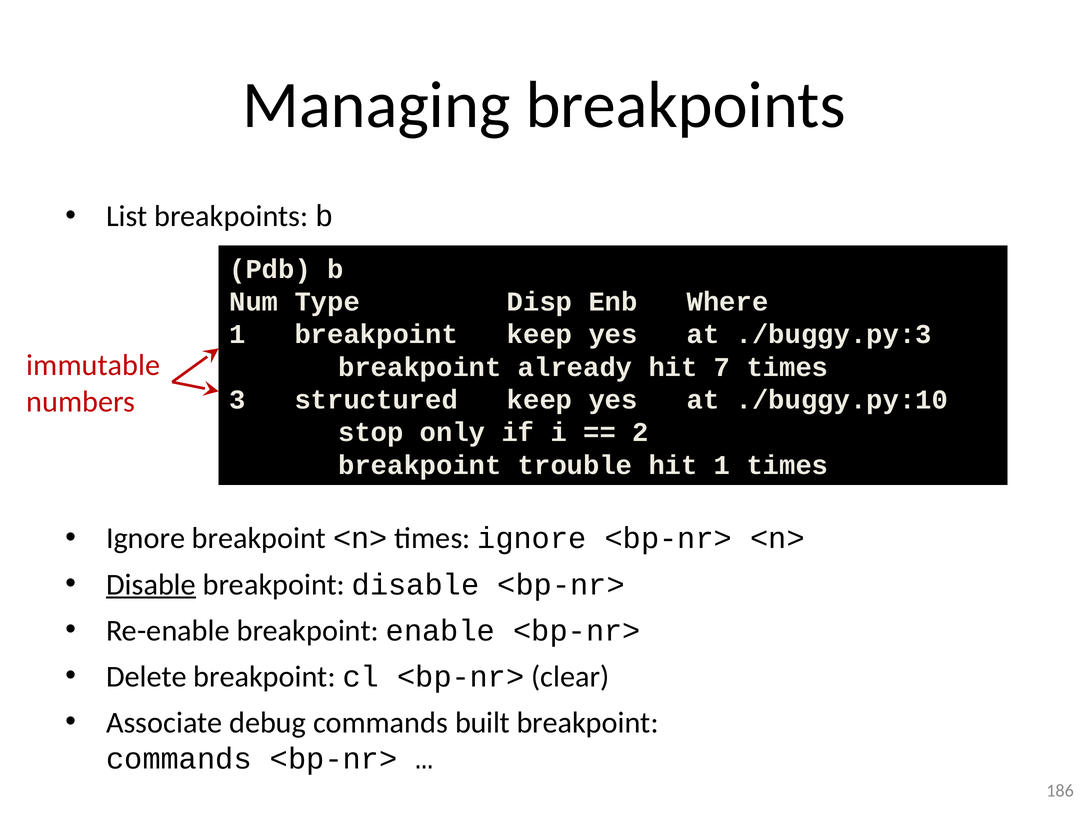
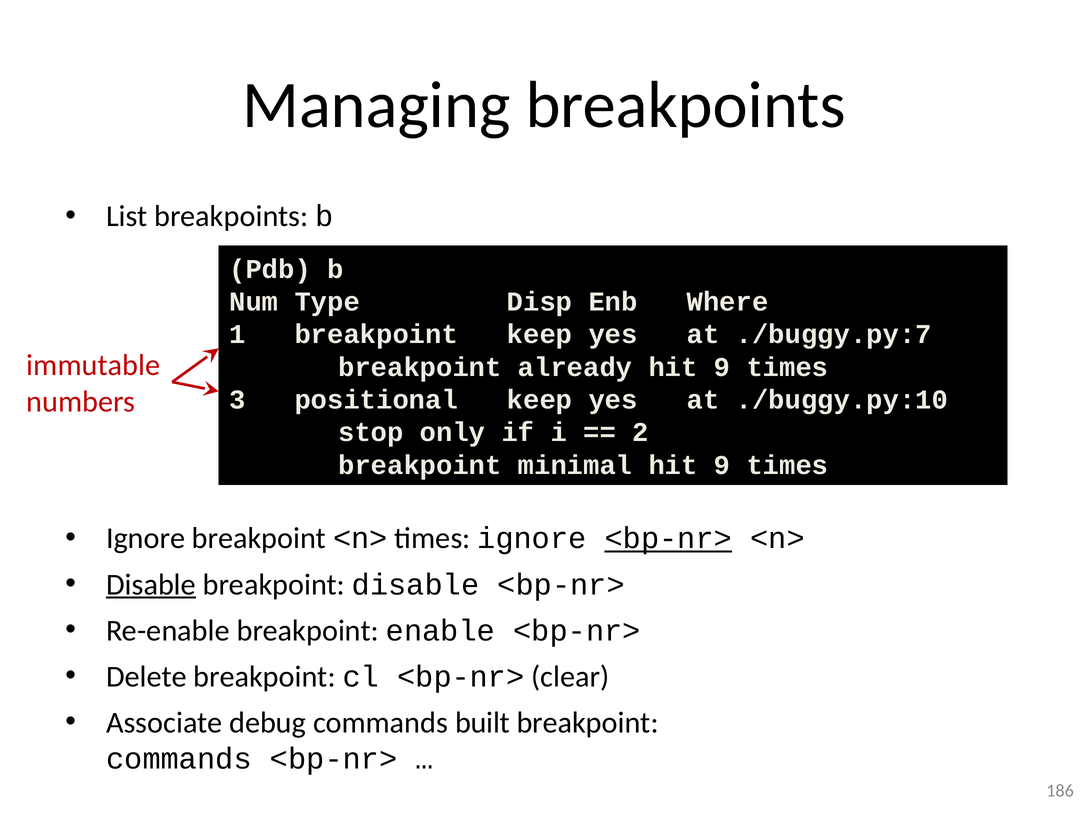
./buggy.py:3: ./buggy.py:3 -> ./buggy.py:7
already hit 7: 7 -> 9
structured: structured -> positional
trouble: trouble -> minimal
1 at (722, 465): 1 -> 9
<bp-nr> at (668, 538) underline: none -> present
